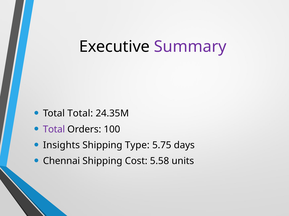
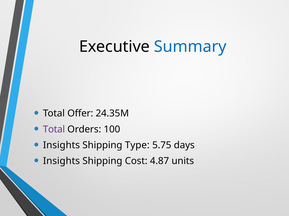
Summary colour: purple -> blue
Total Total: Total -> Offer
Chennai at (61, 161): Chennai -> Insights
5.58: 5.58 -> 4.87
